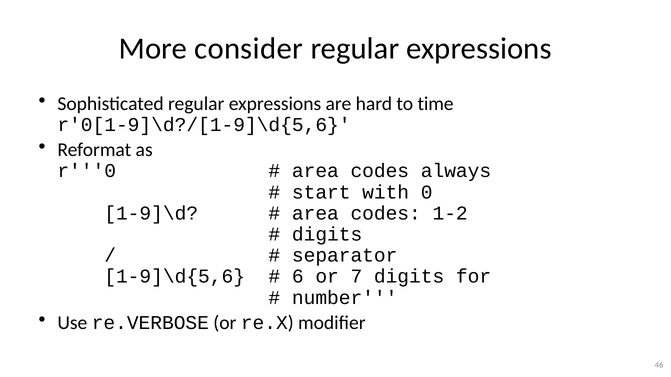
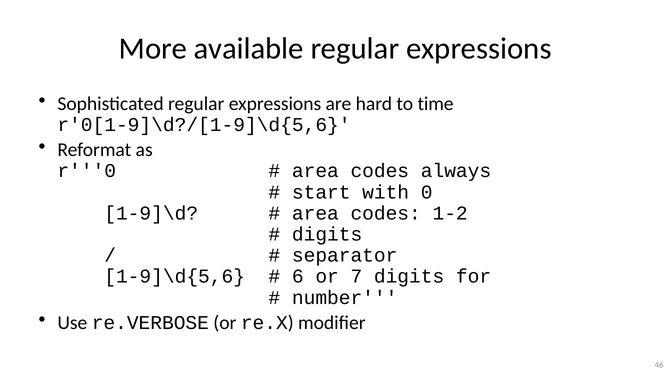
consider: consider -> available
